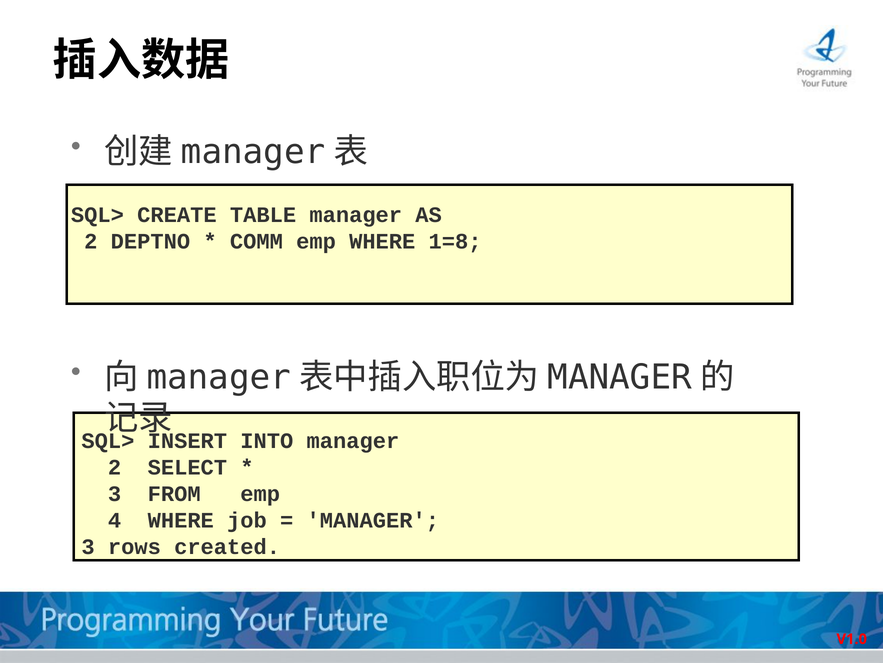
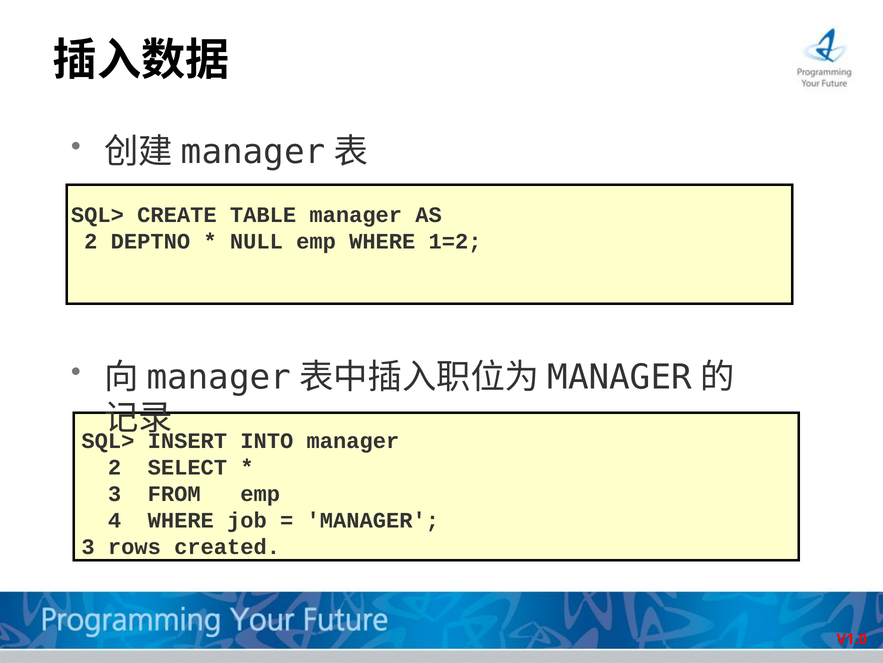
COMM: COMM -> NULL
1=8: 1=8 -> 1=2
